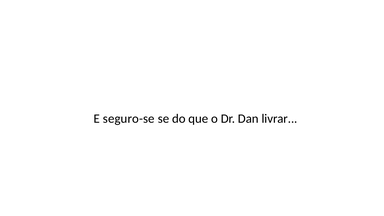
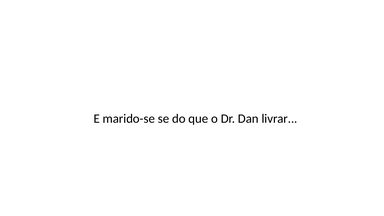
seguro-se: seguro-se -> marido-se
